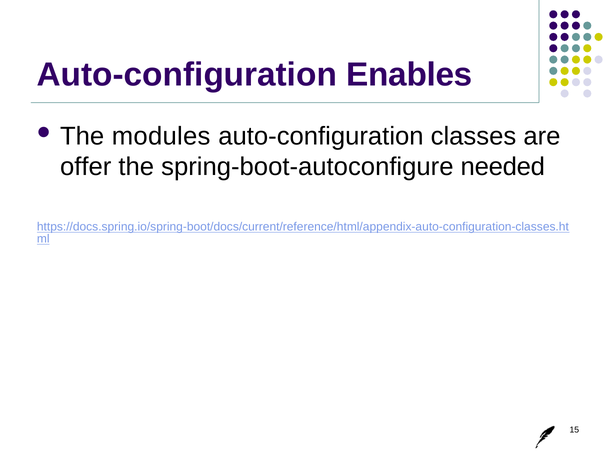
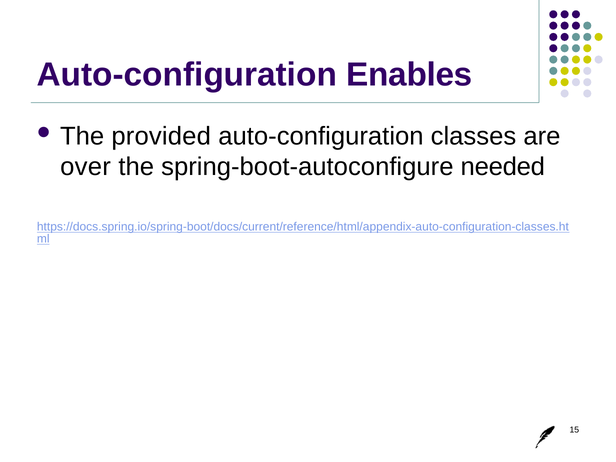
modules: modules -> provided
offer: offer -> over
